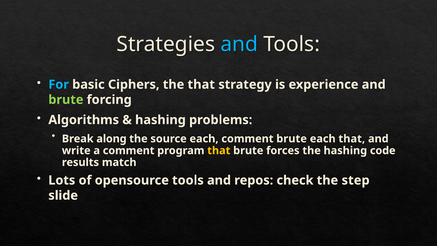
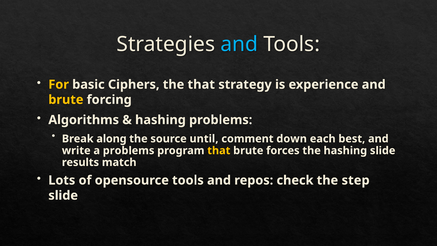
For colour: light blue -> yellow
brute at (66, 100) colour: light green -> yellow
source each: each -> until
comment brute: brute -> down
each that: that -> best
a comment: comment -> problems
hashing code: code -> slide
